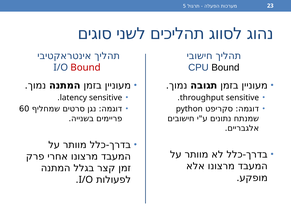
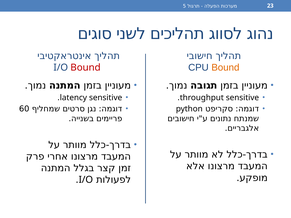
Bound at (225, 68) colour: black -> orange
